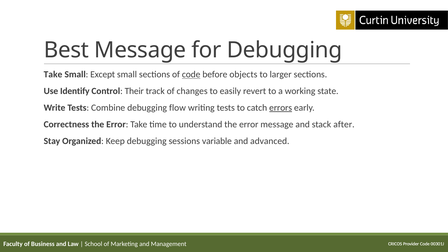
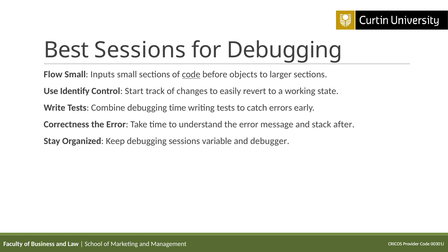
Best Message: Message -> Sessions
Take at (53, 74): Take -> Flow
Except: Except -> Inputs
Their: Their -> Start
debugging flow: flow -> time
errors underline: present -> none
advanced: advanced -> debugger
